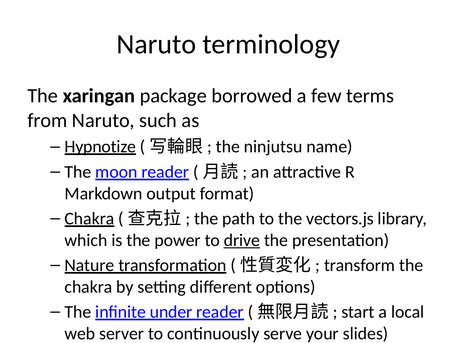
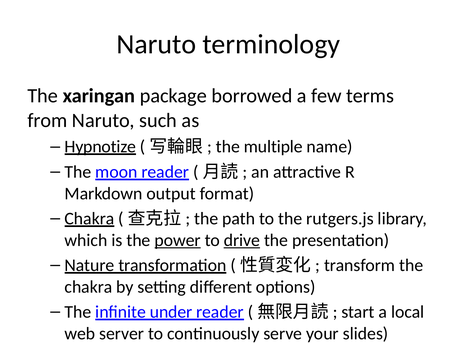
ninjutsu: ninjutsu -> multiple
vectors.js: vectors.js -> rutgers.js
power underline: none -> present
